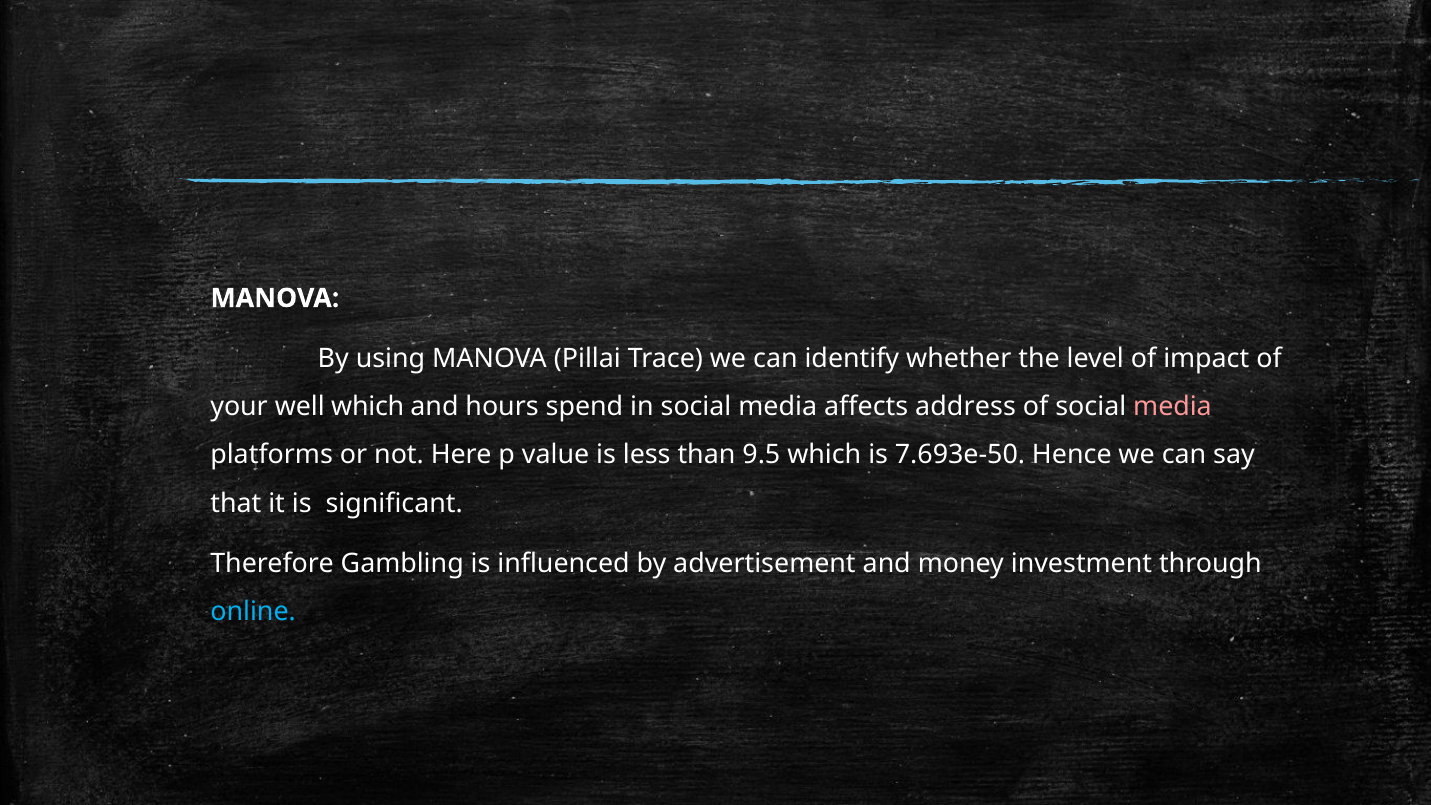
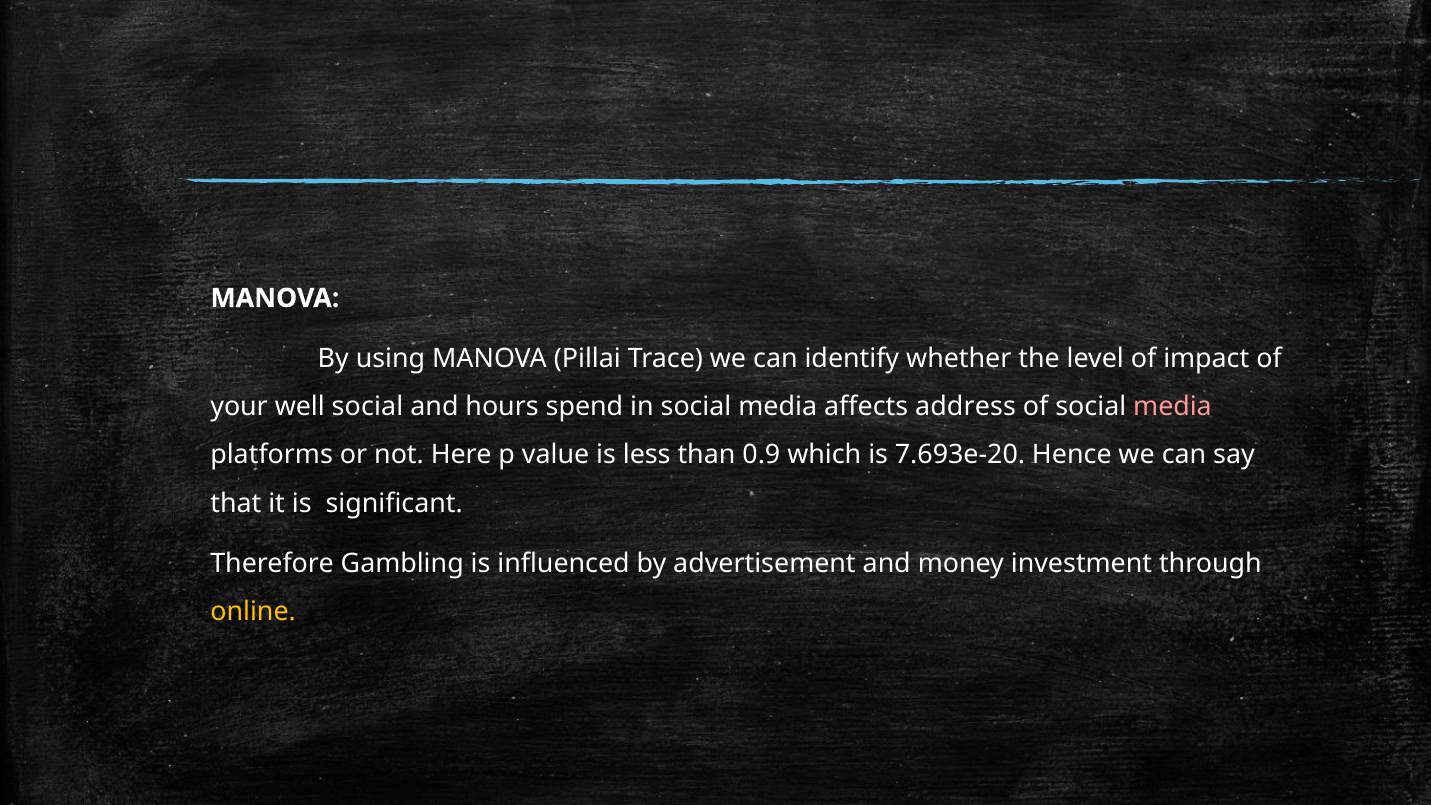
well which: which -> social
9.5: 9.5 -> 0.9
7.693e-50: 7.693e-50 -> 7.693e-20
online colour: light blue -> yellow
